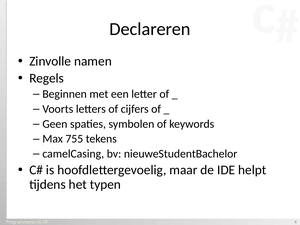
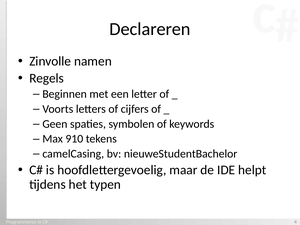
755: 755 -> 910
